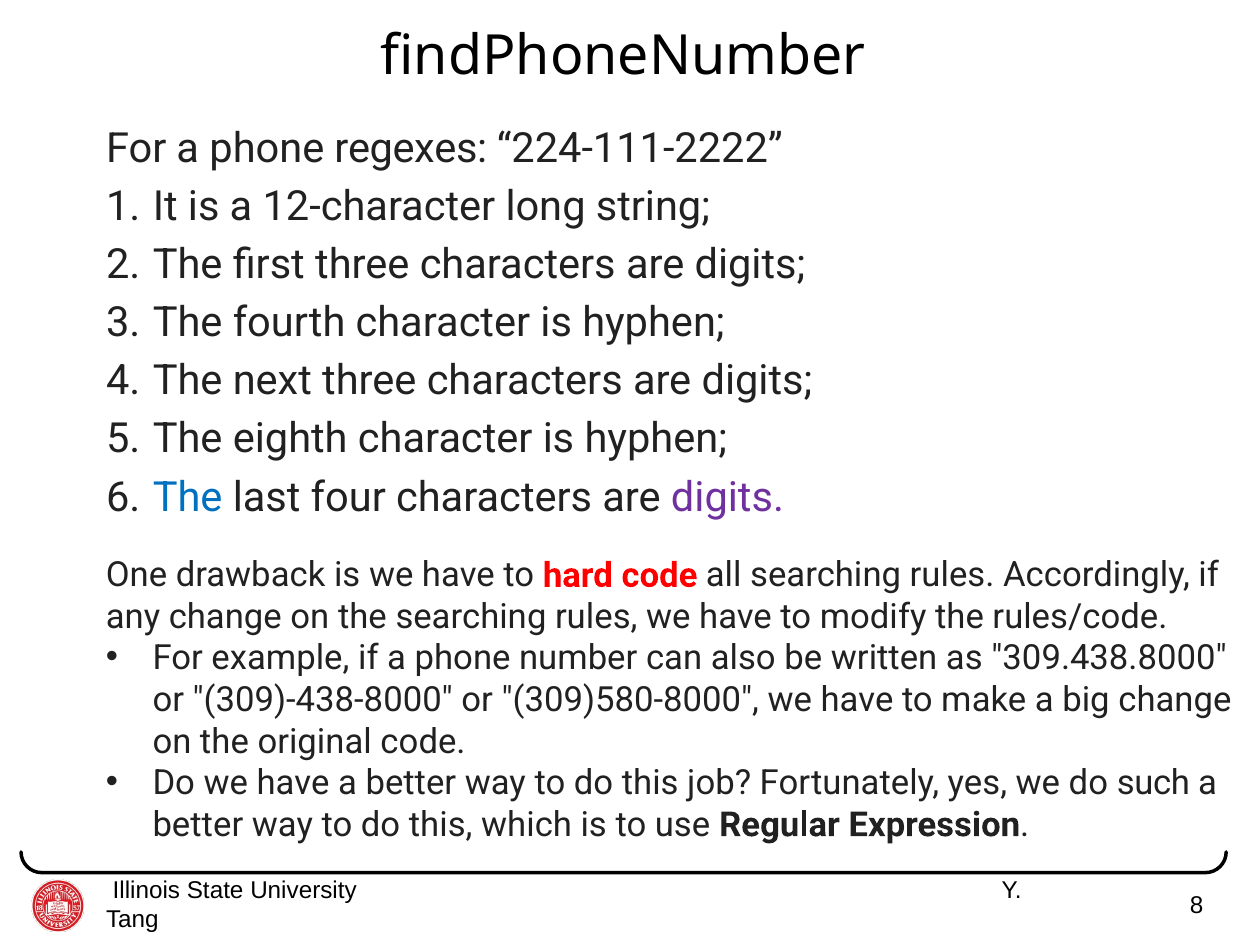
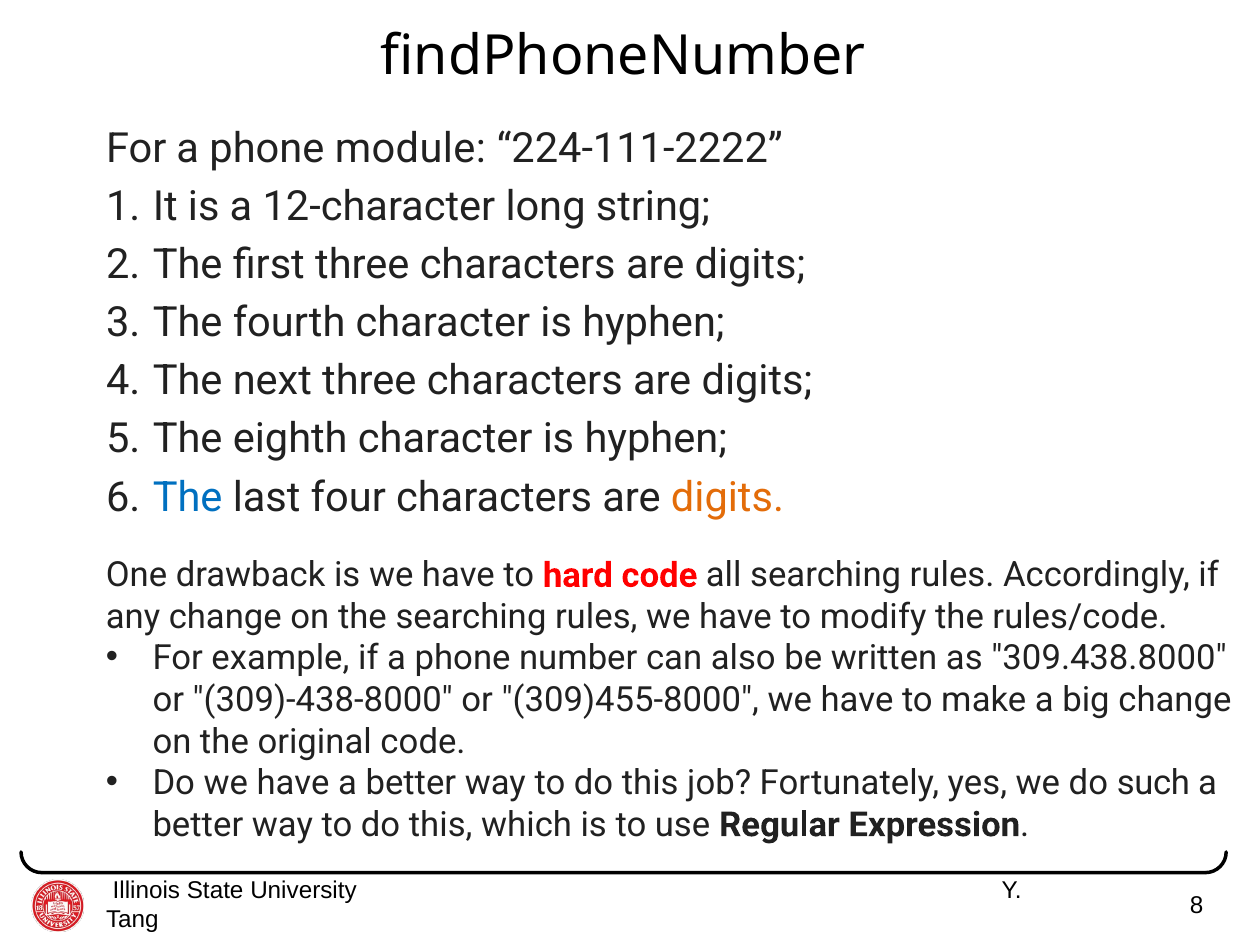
regexes: regexes -> module
digits at (727, 497) colour: purple -> orange
309)580-8000: 309)580-8000 -> 309)455-8000
